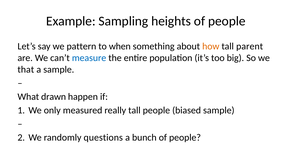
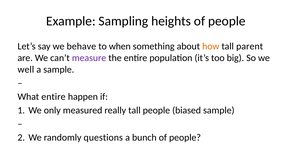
pattern: pattern -> behave
measure colour: blue -> purple
that: that -> well
What drawn: drawn -> entire
